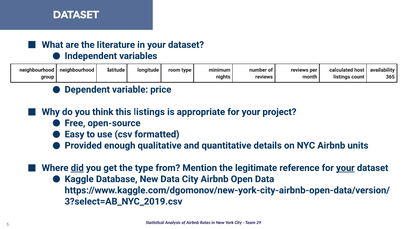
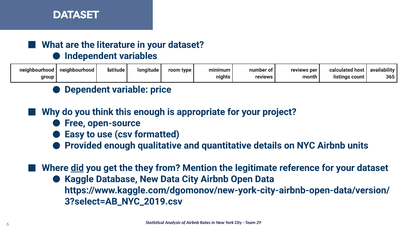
this listings: listings -> enough
the type: type -> they
your at (345, 168) underline: present -> none
